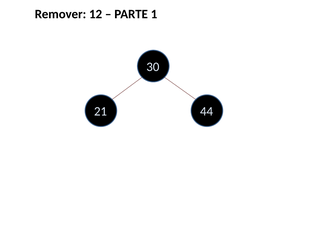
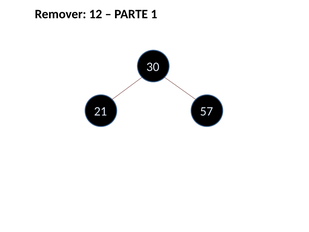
44: 44 -> 57
